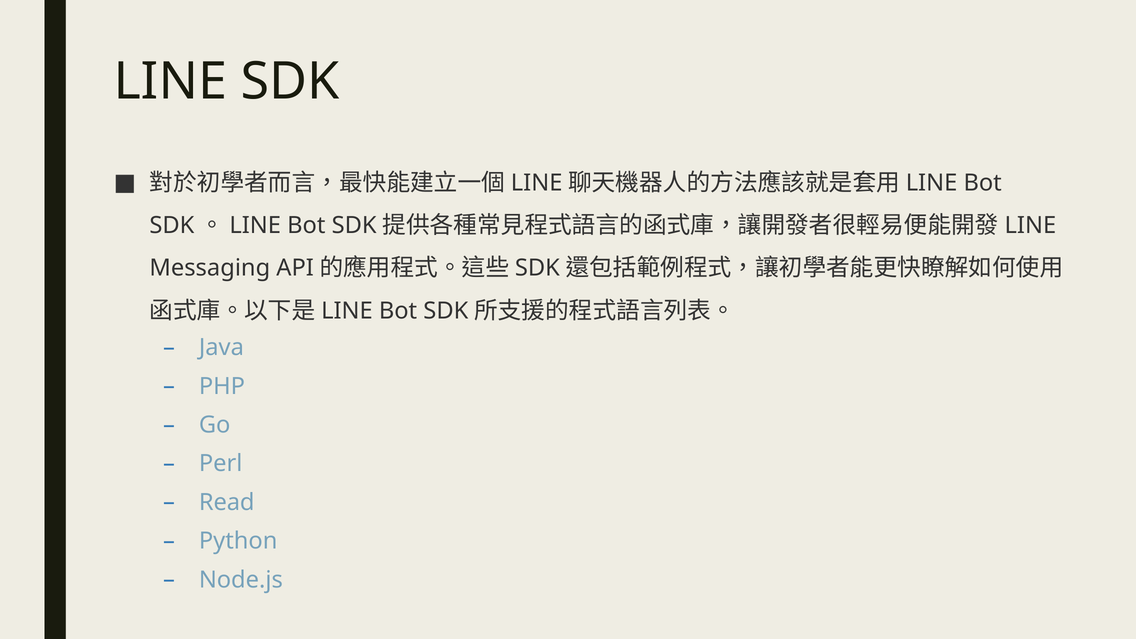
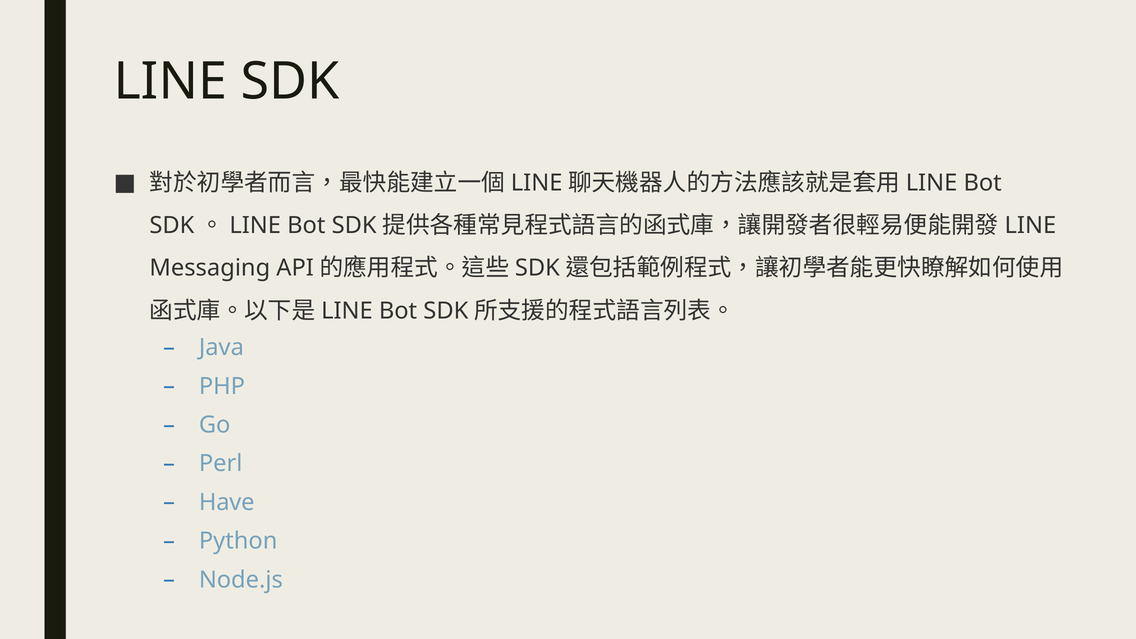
Read: Read -> Have
